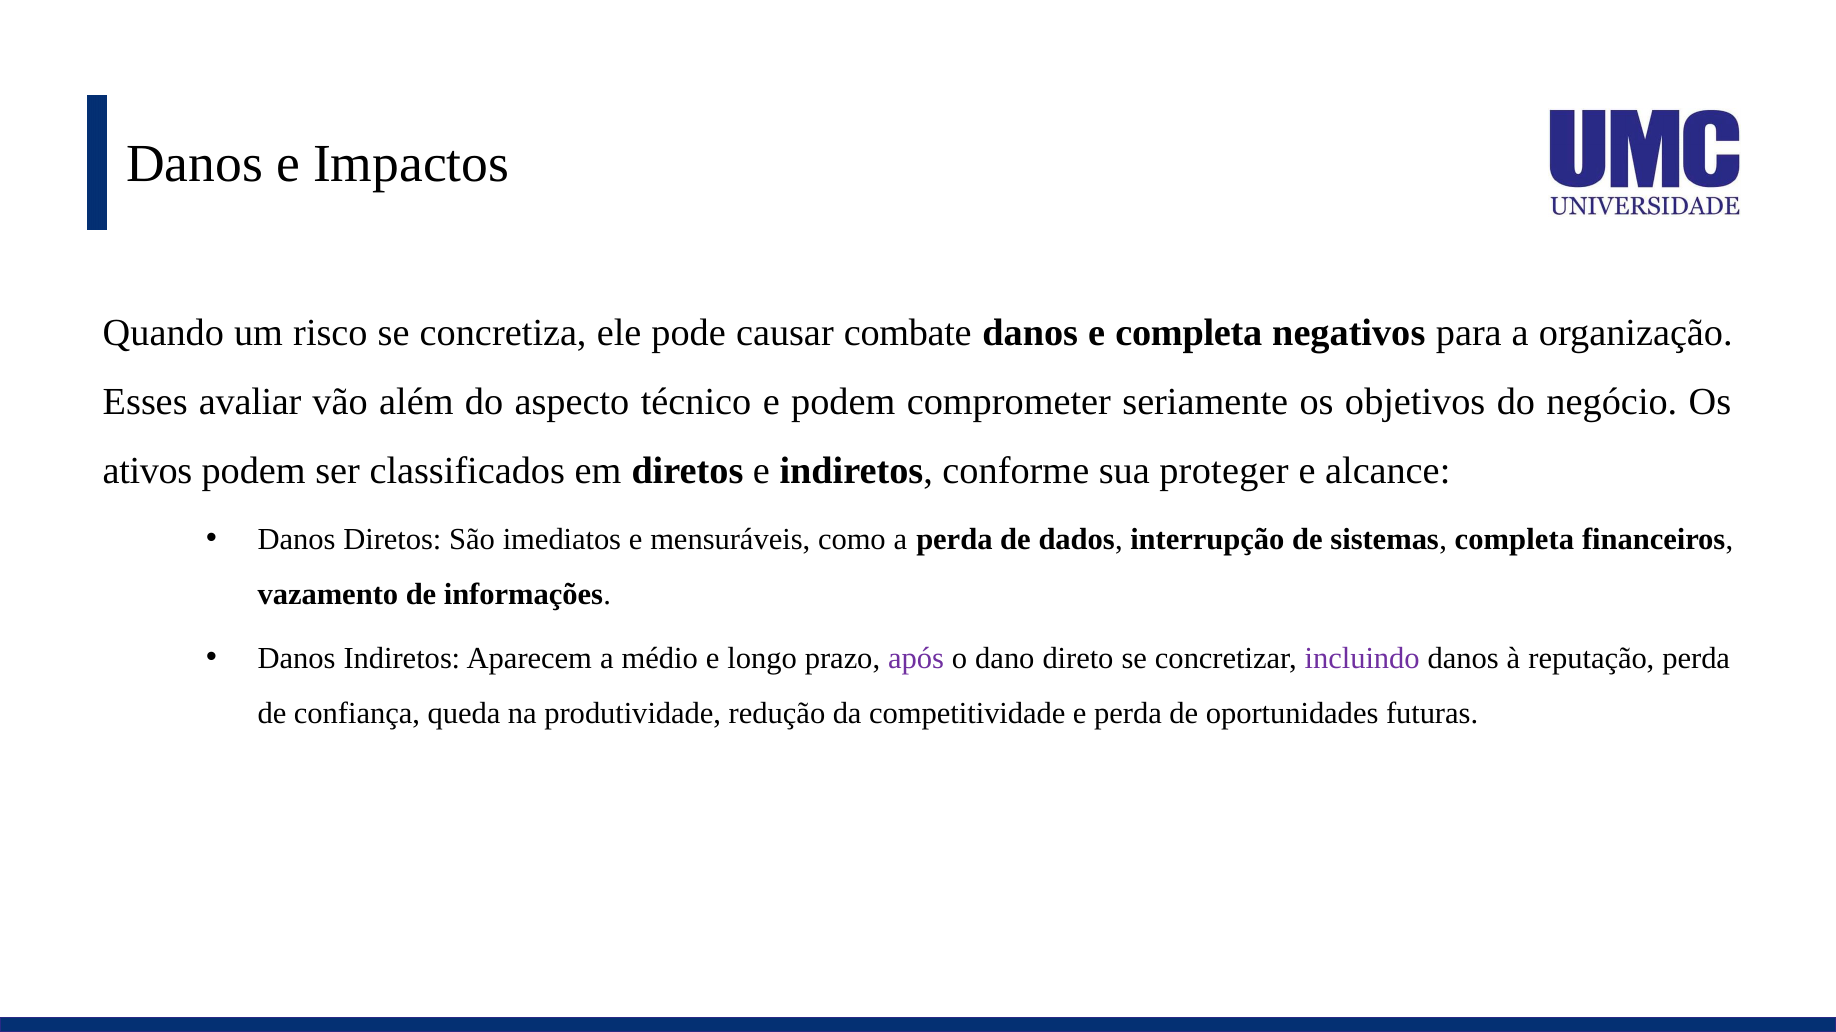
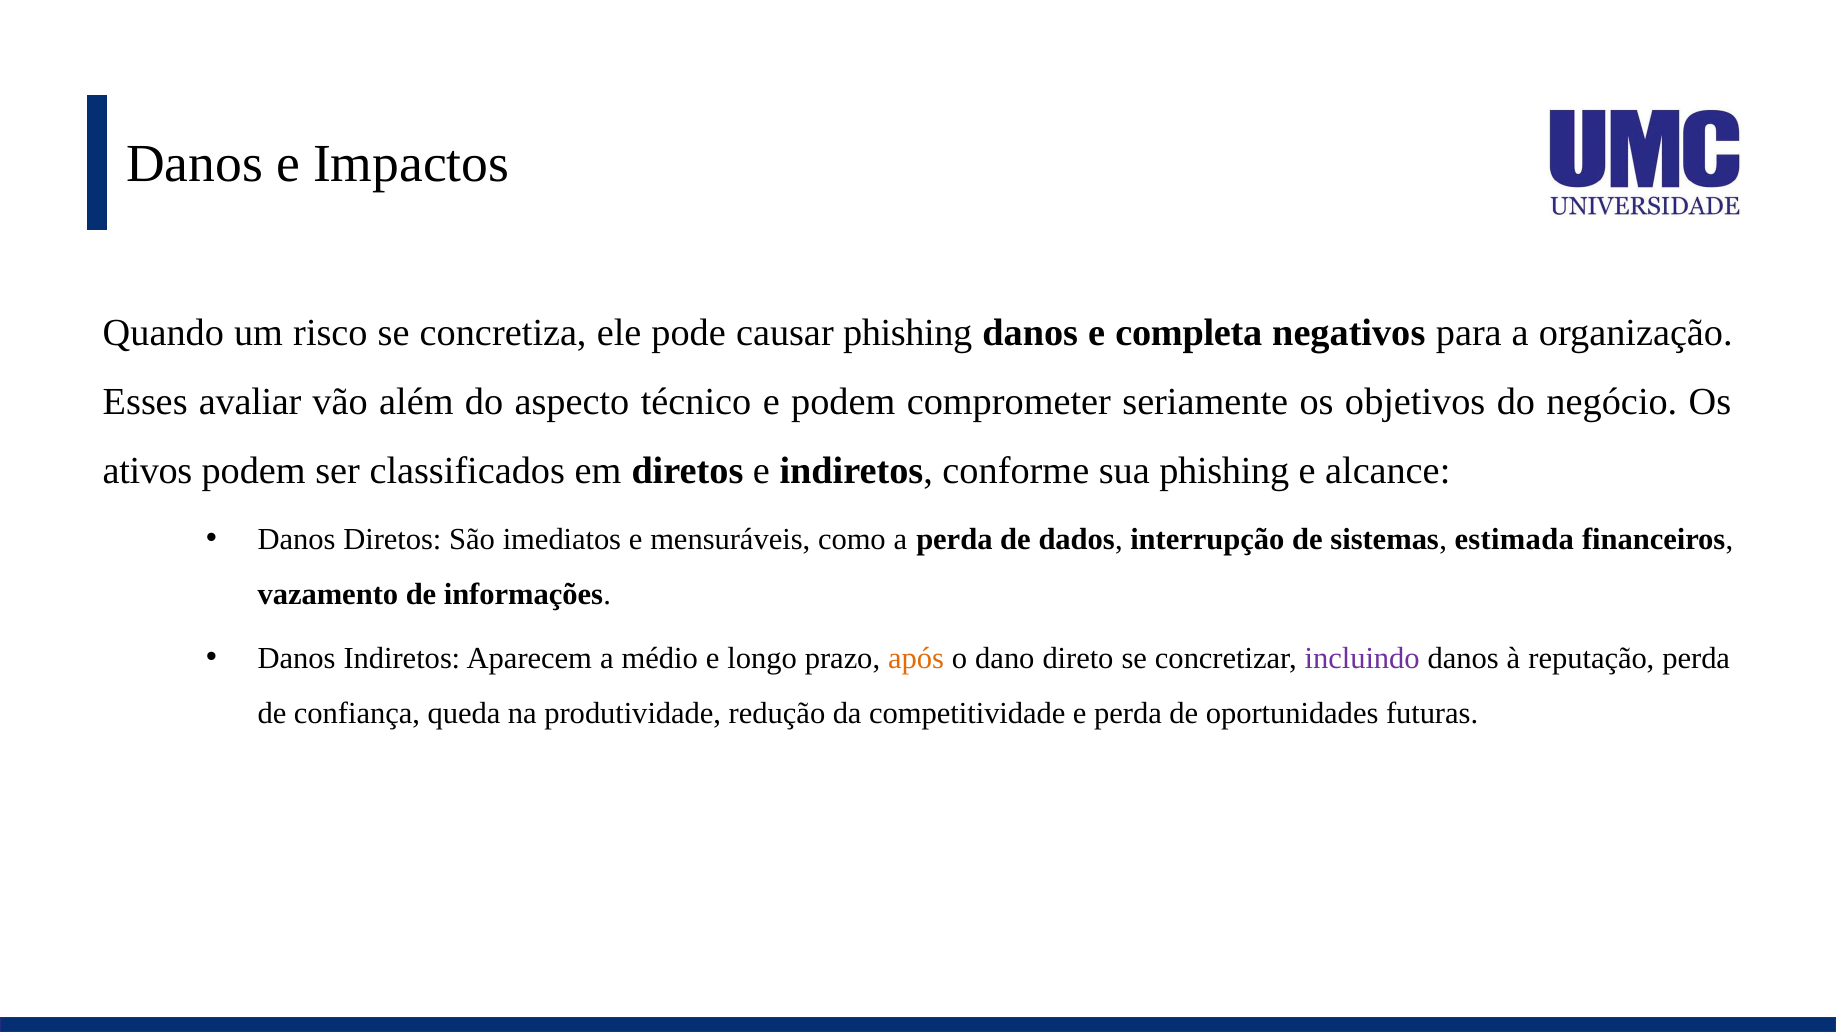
causar combate: combate -> phishing
sua proteger: proteger -> phishing
sistemas completa: completa -> estimada
após colour: purple -> orange
